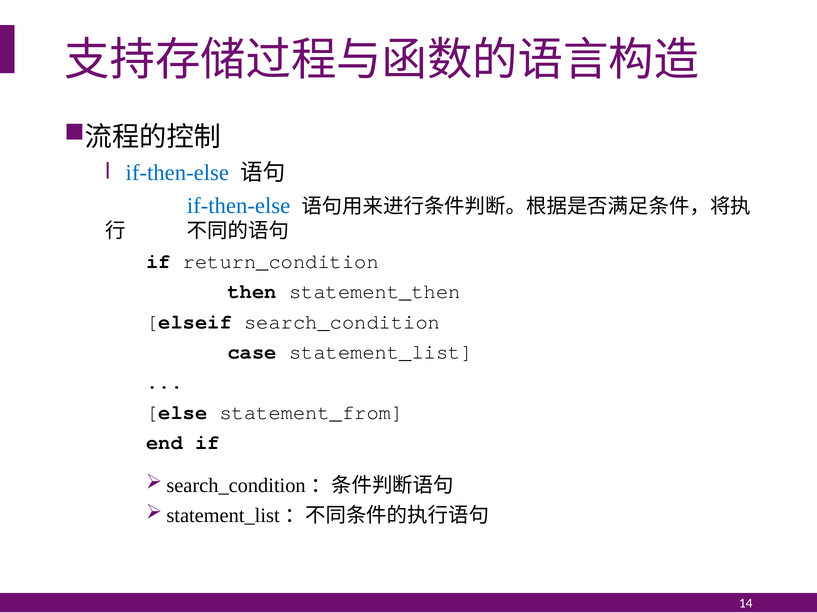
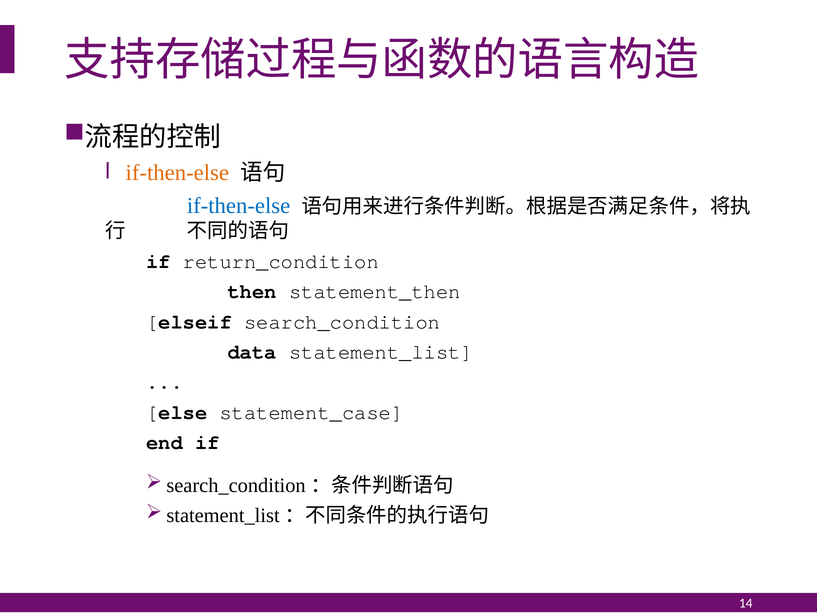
if-then-else at (177, 173) colour: blue -> orange
case: case -> data
statement_from: statement_from -> statement_case
